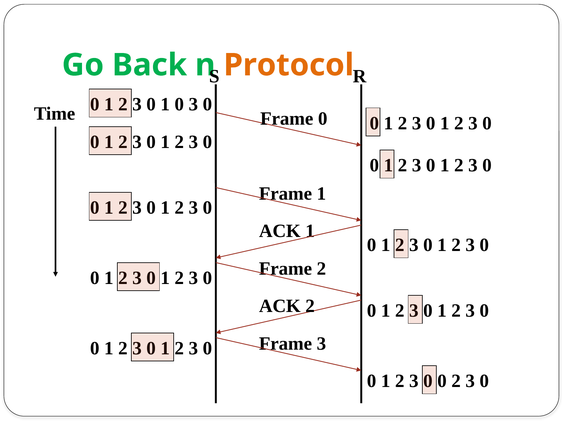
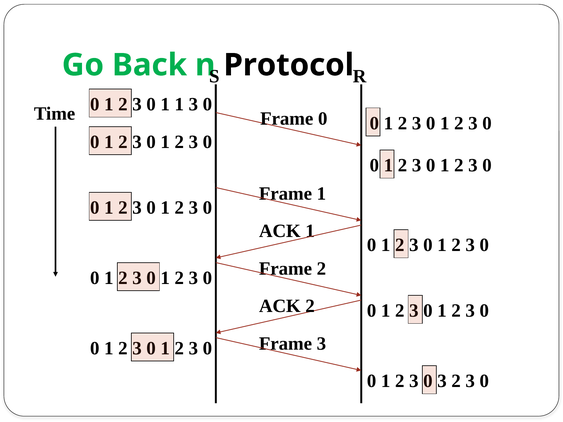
Protocol colour: orange -> black
0 1 0: 0 -> 1
0 at (442, 381): 0 -> 3
